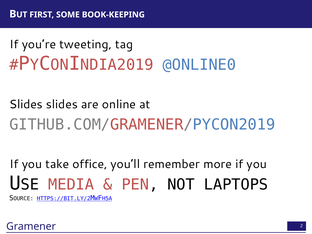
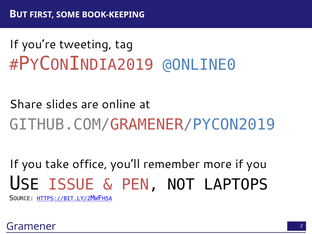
Slides at (26, 104): Slides -> Share
MEDIA: MEDIA -> ISSUE
